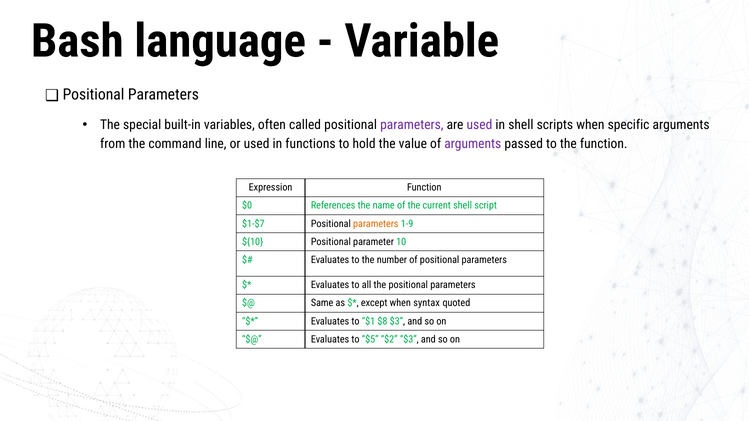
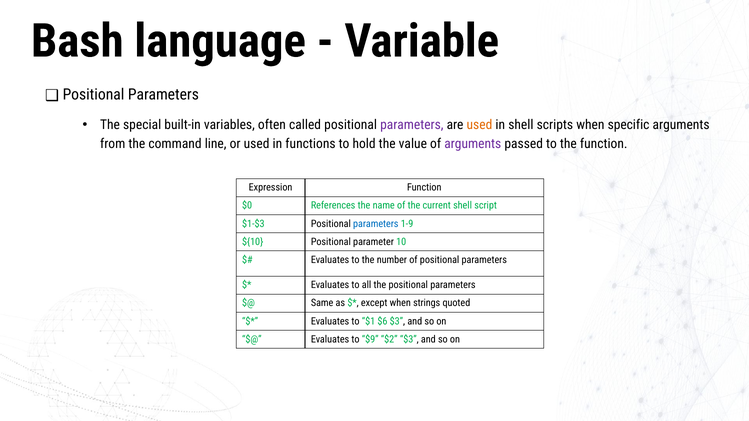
used at (479, 125) colour: purple -> orange
$1-$7: $1-$7 -> $1-$3
parameters at (376, 224) colour: orange -> blue
syntax: syntax -> strings
$8: $8 -> $6
$5: $5 -> $9
